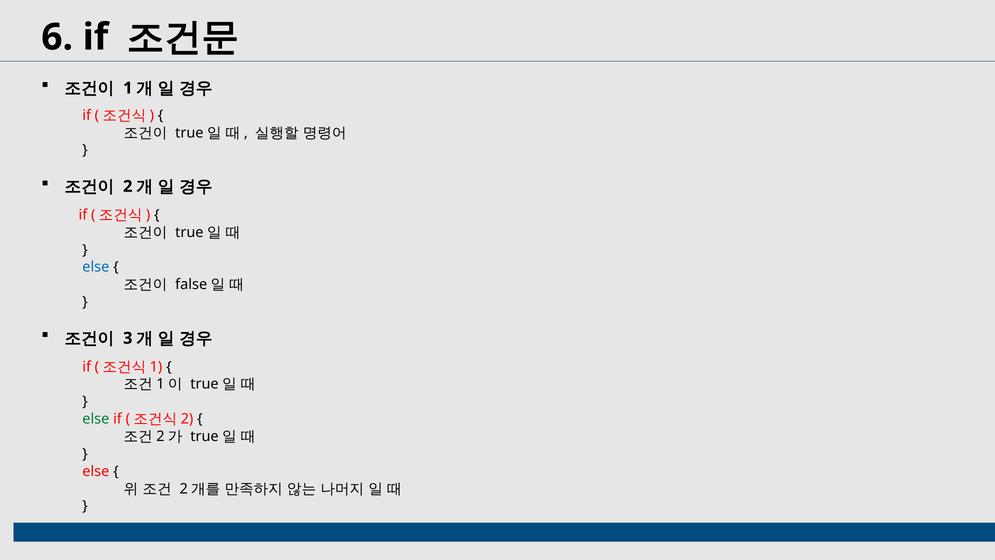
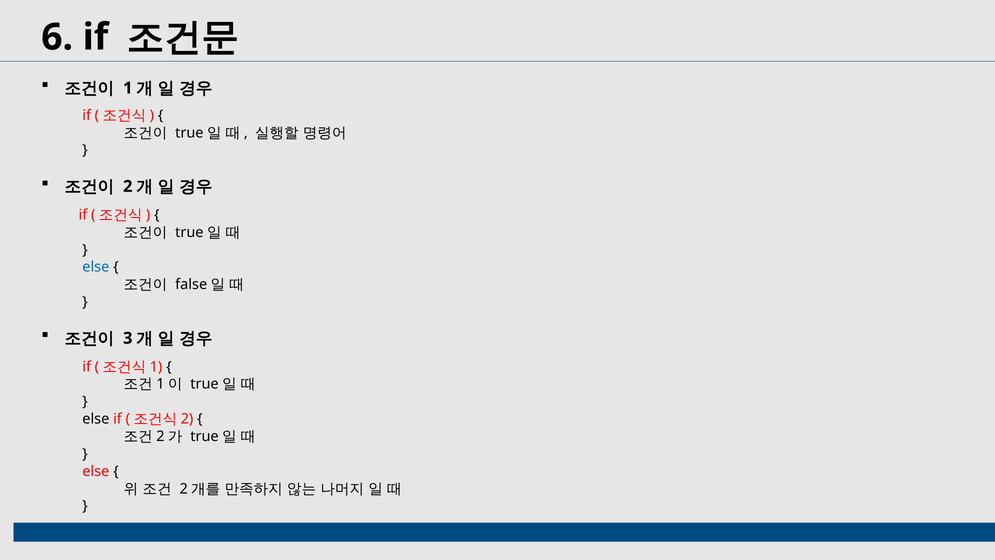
else at (96, 419) colour: green -> black
